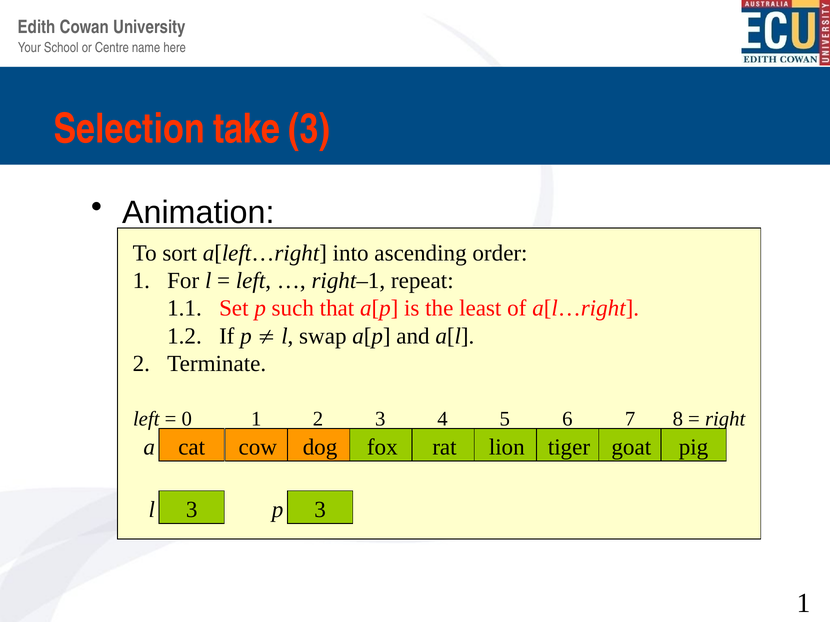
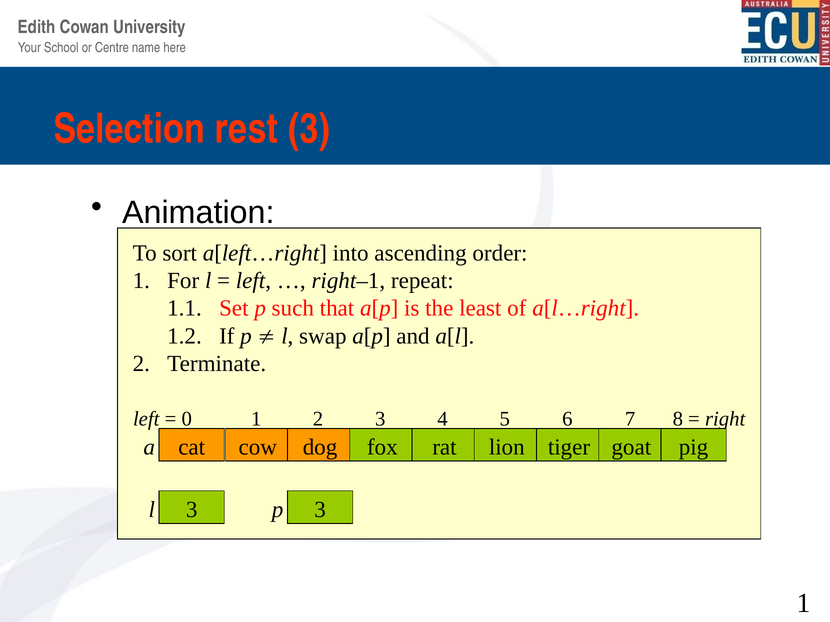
take: take -> rest
